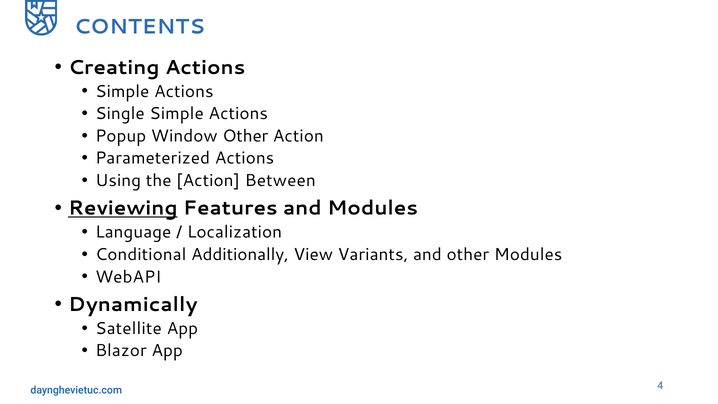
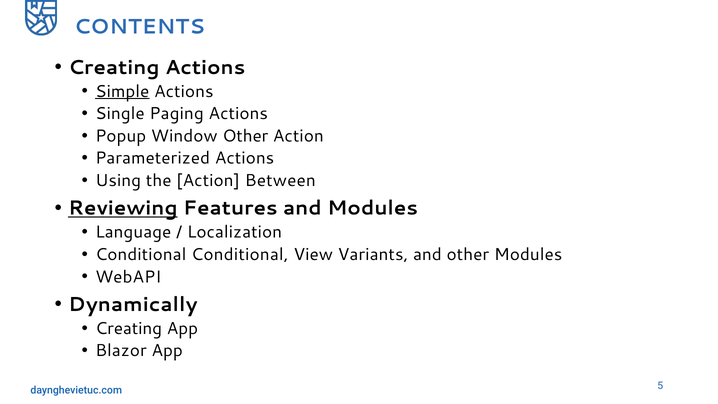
Simple at (122, 91) underline: none -> present
Single Simple: Simple -> Paging
Conditional Additionally: Additionally -> Conditional
Satellite at (128, 328): Satellite -> Creating
4: 4 -> 5
